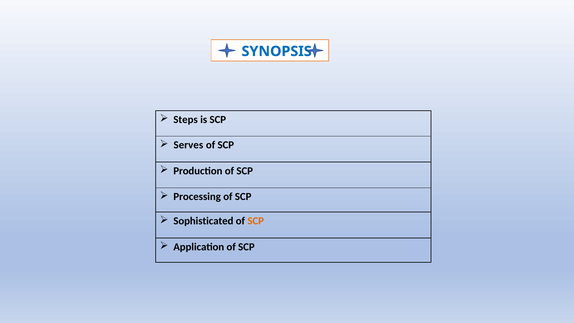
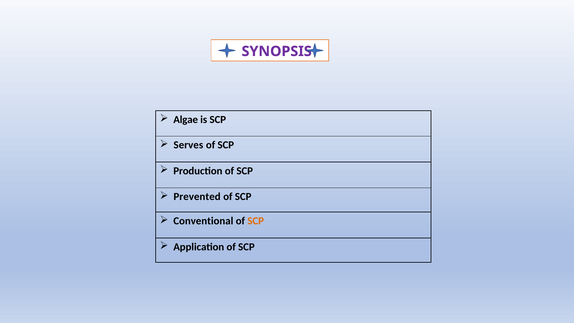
SYNOPSIS colour: blue -> purple
Steps: Steps -> Algae
Processing: Processing -> Prevented
Sophisticated: Sophisticated -> Conventional
